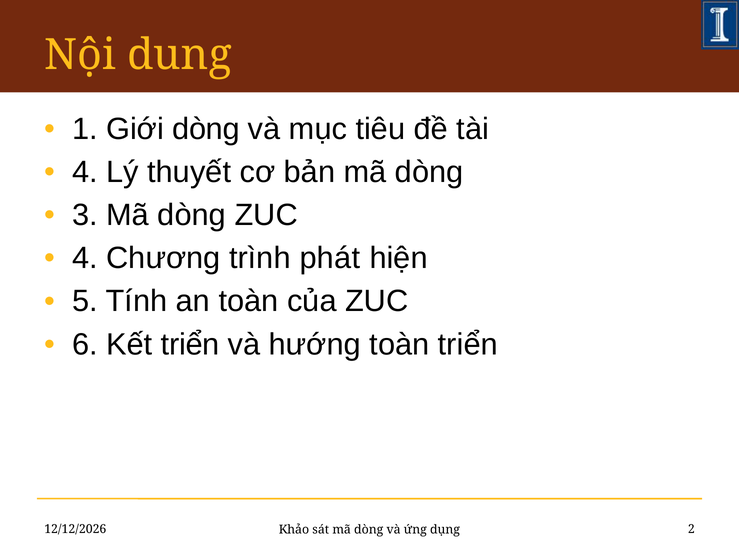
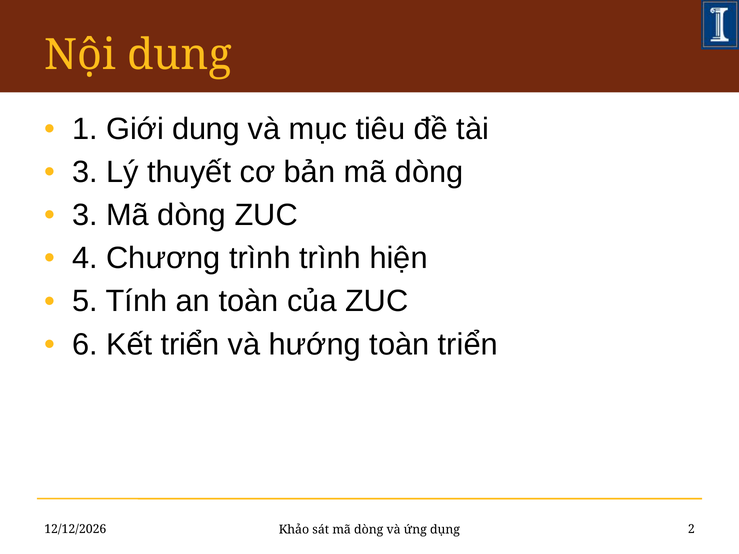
Giới dòng: dòng -> dung
4 at (85, 172): 4 -> 3
trình phát: phát -> trình
